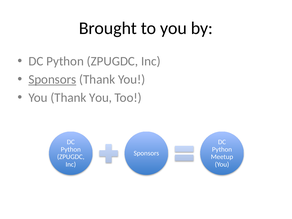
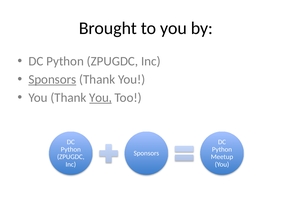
You at (101, 98) underline: none -> present
